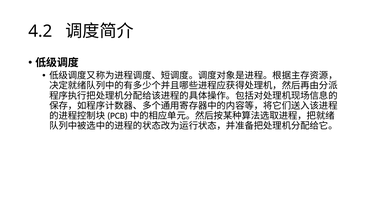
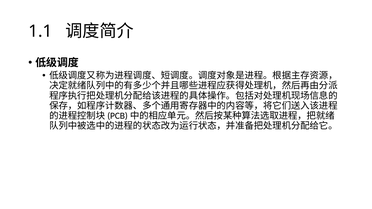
4.2: 4.2 -> 1.1
